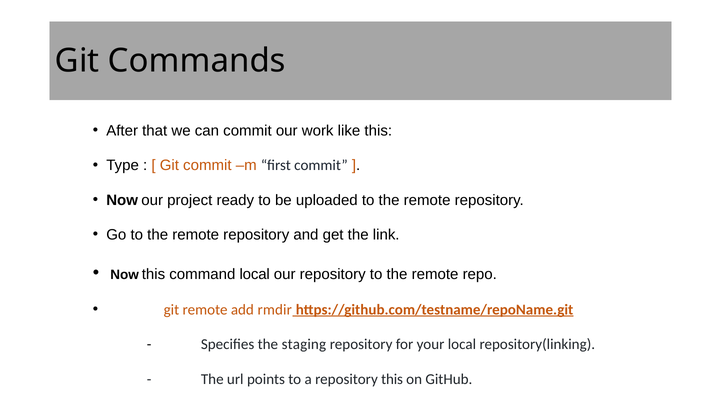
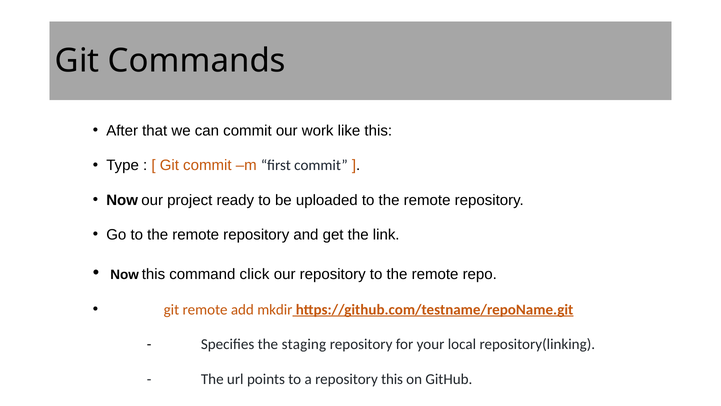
command local: local -> click
rmdir: rmdir -> mkdir
